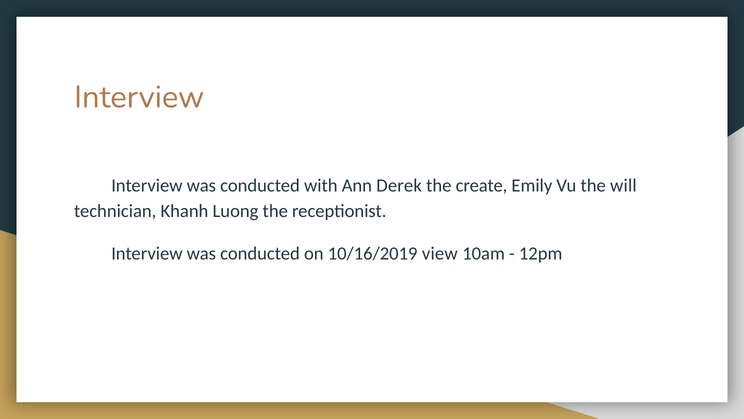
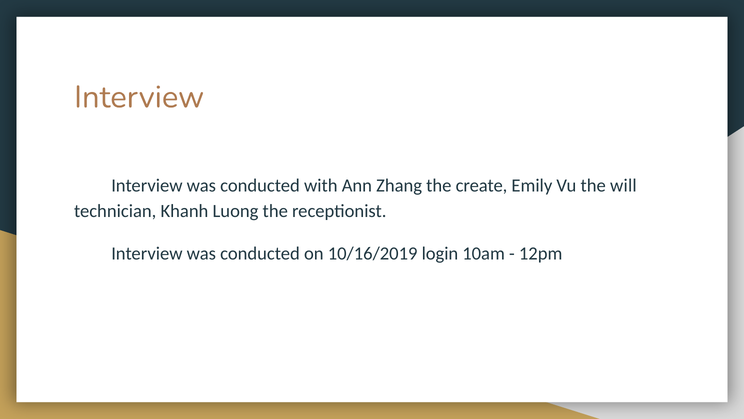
Derek: Derek -> Zhang
view: view -> login
